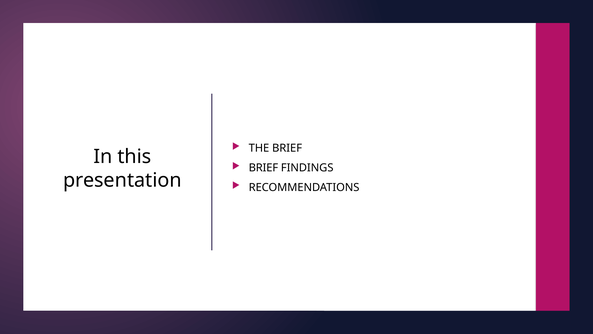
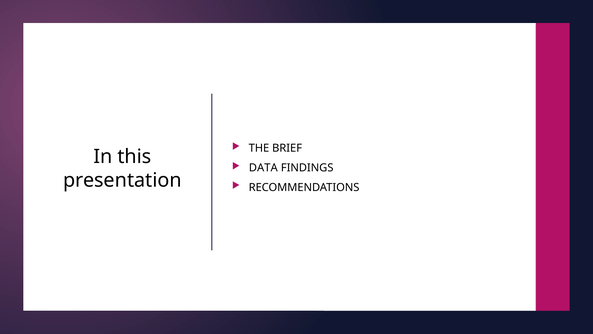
BRIEF at (263, 168): BRIEF -> DATA
